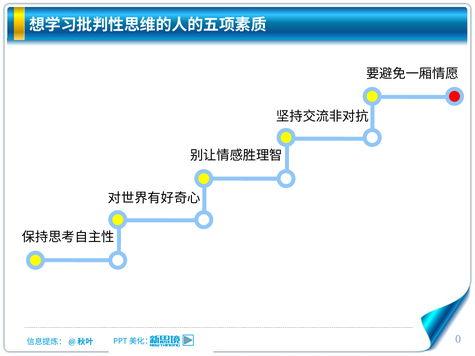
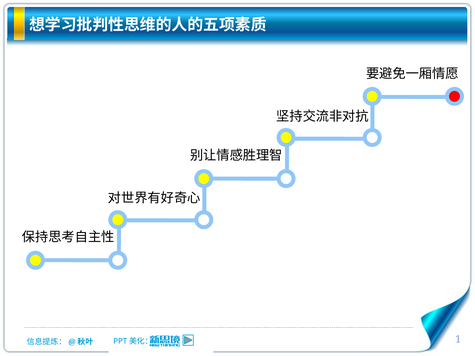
0: 0 -> 1
